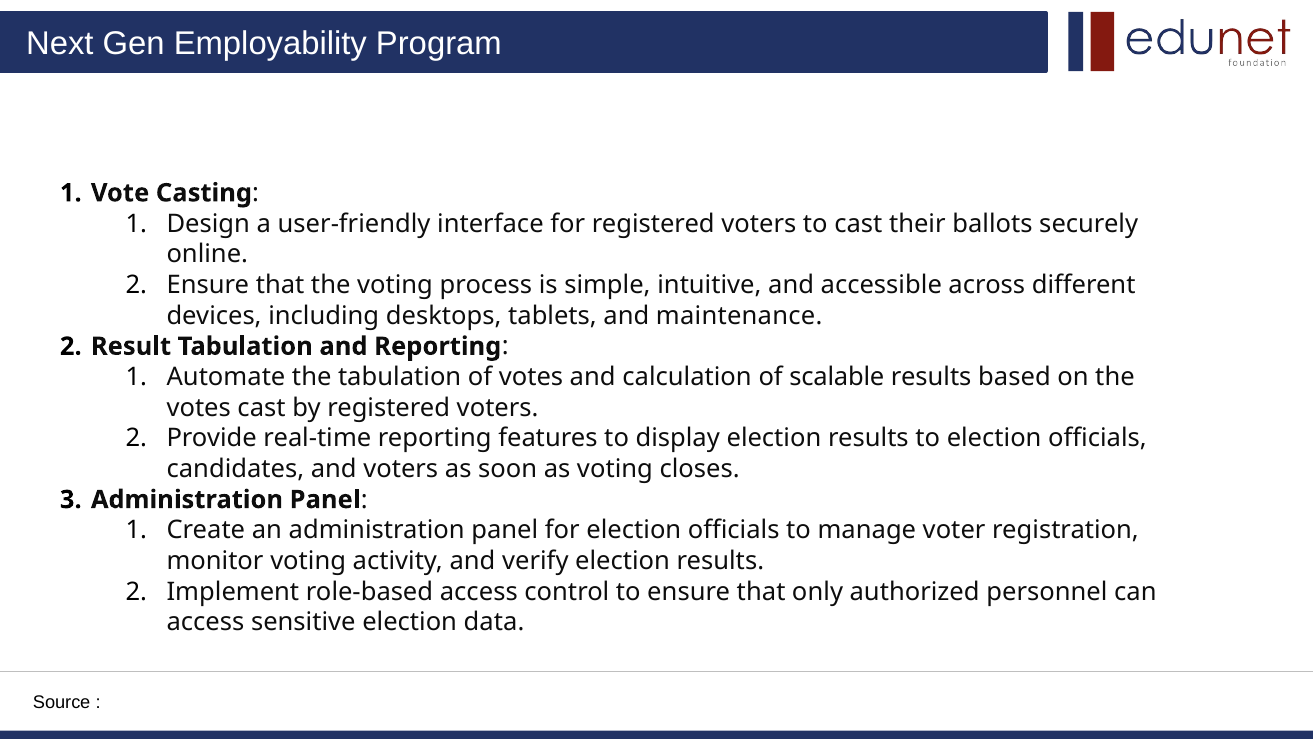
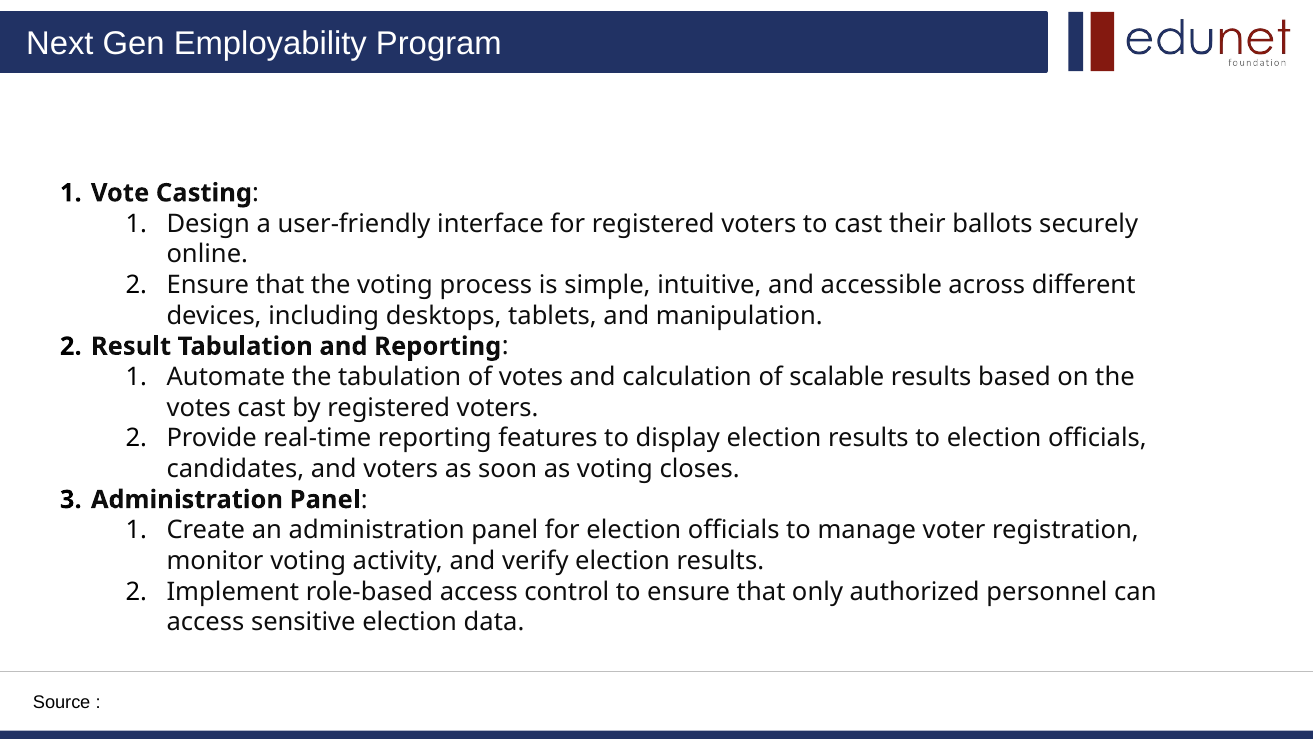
maintenance: maintenance -> manipulation
